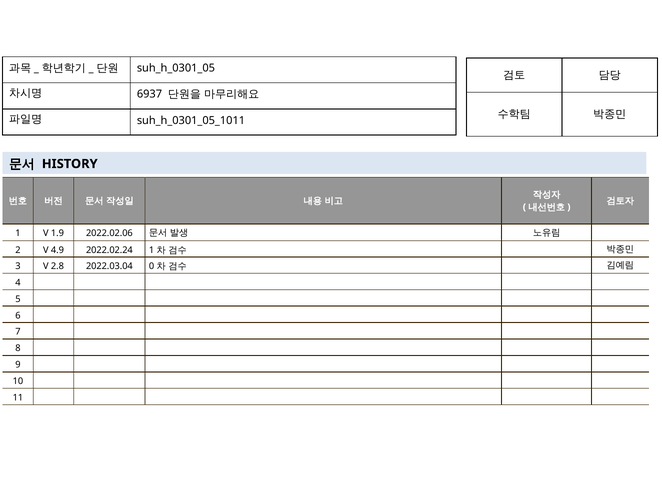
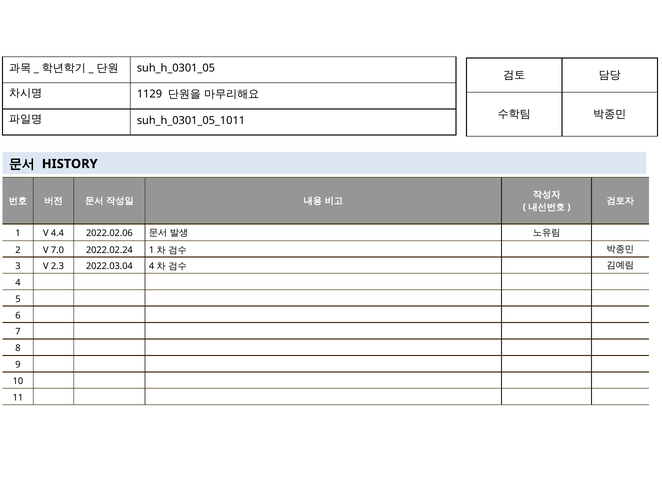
6937: 6937 -> 1129
1.9: 1.9 -> 4.4
4.9: 4.9 -> 7.0
2.8: 2.8 -> 2.3
2022.03.04 0: 0 -> 4
